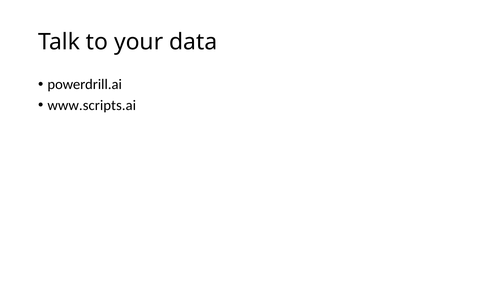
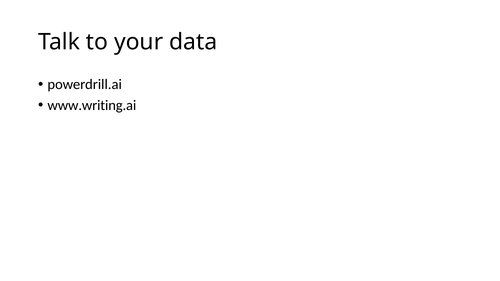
www.scripts.ai: www.scripts.ai -> www.writing.ai
